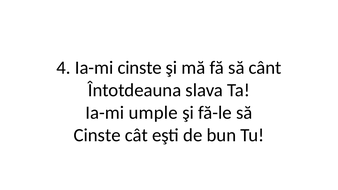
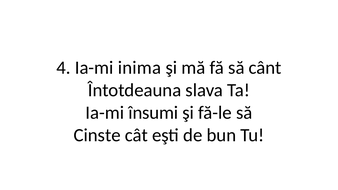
Ia-mi cinste: cinste -> inima
umple: umple -> însumi
